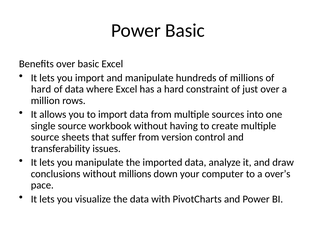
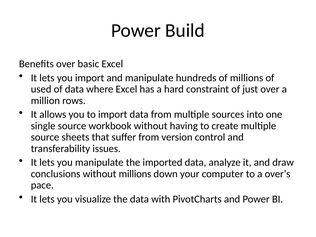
Power Basic: Basic -> Build
hard at (41, 89): hard -> used
